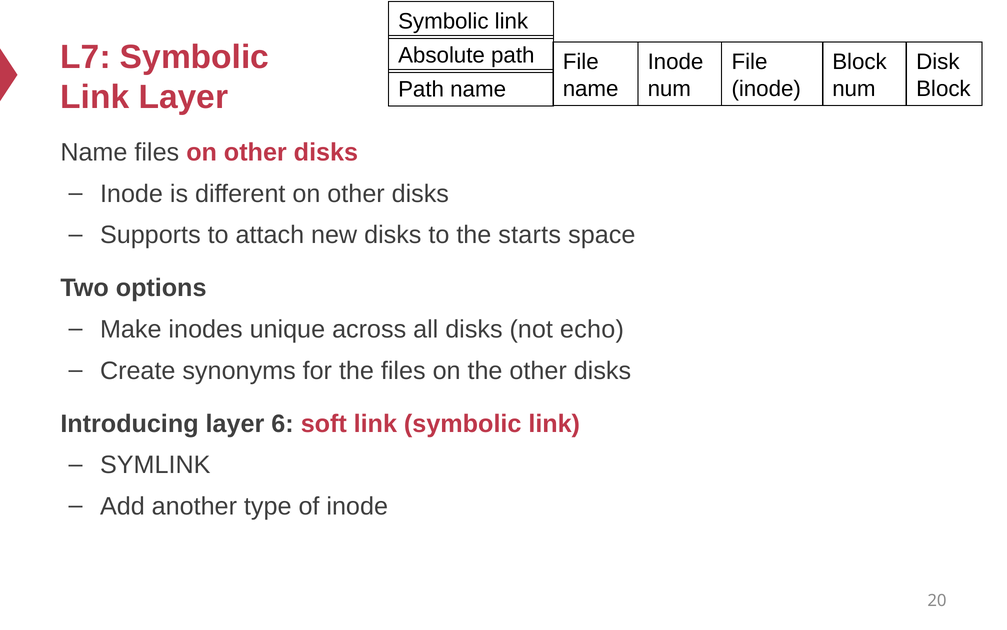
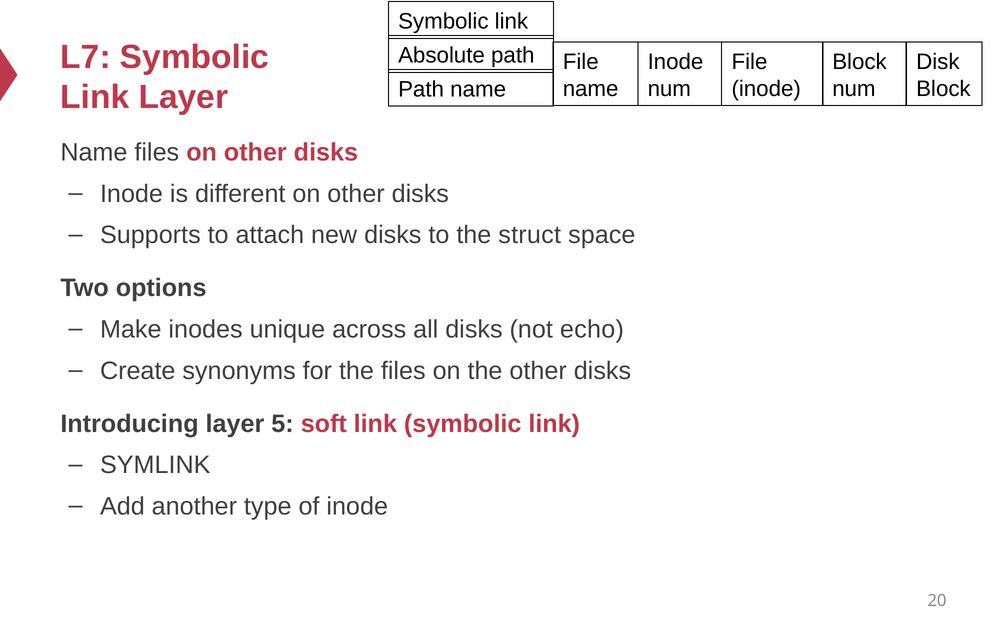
starts: starts -> struct
6: 6 -> 5
